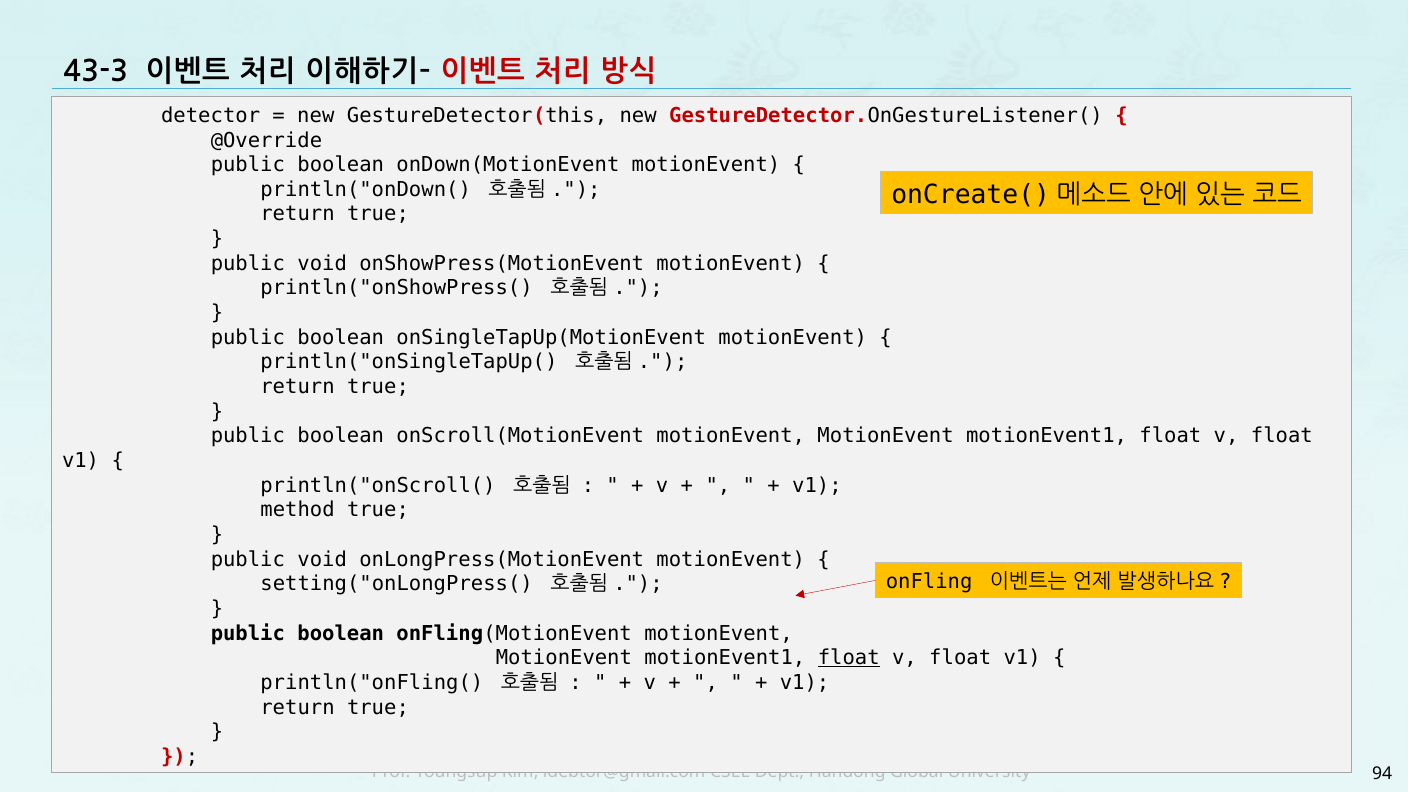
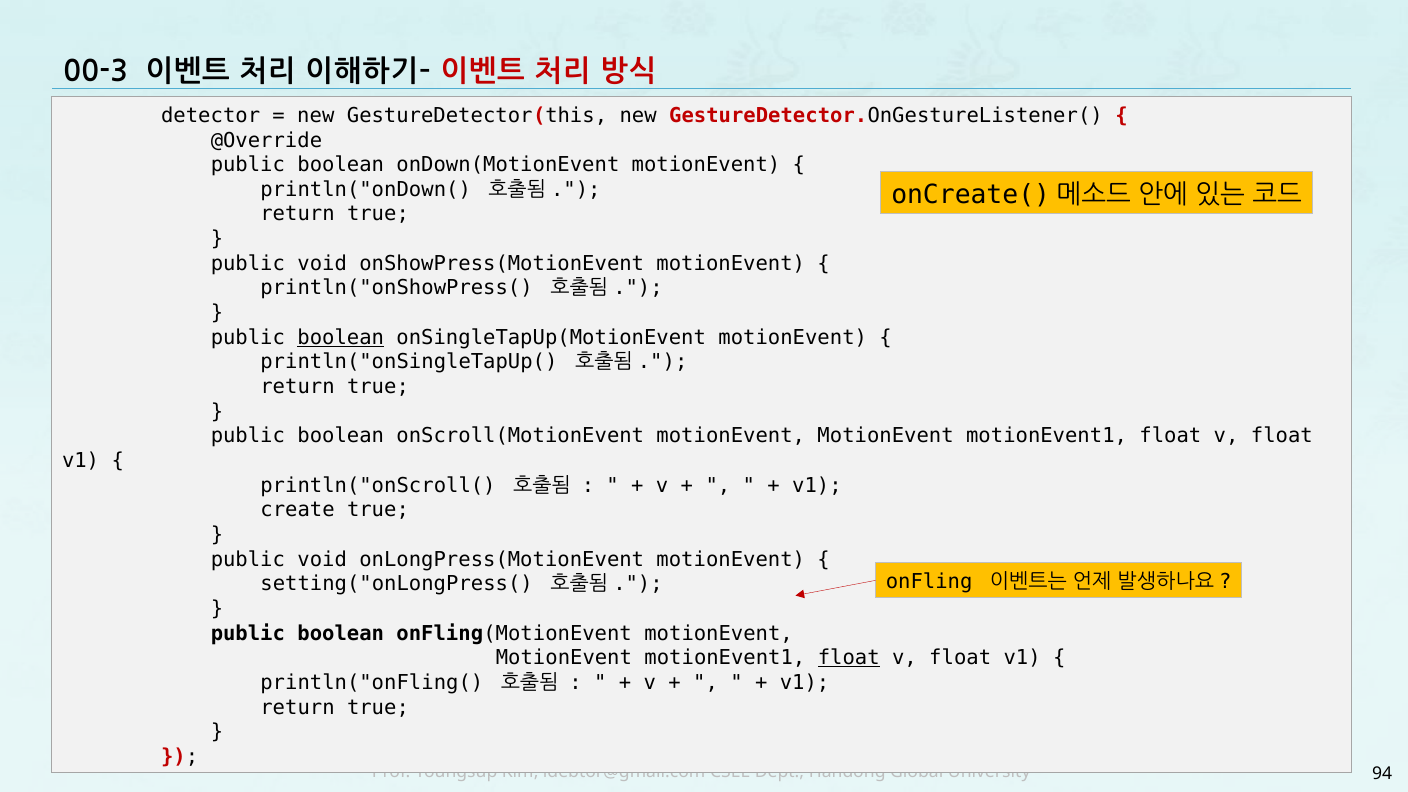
43-3: 43-3 -> 00-3
boolean at (341, 337) underline: none -> present
method: method -> create
